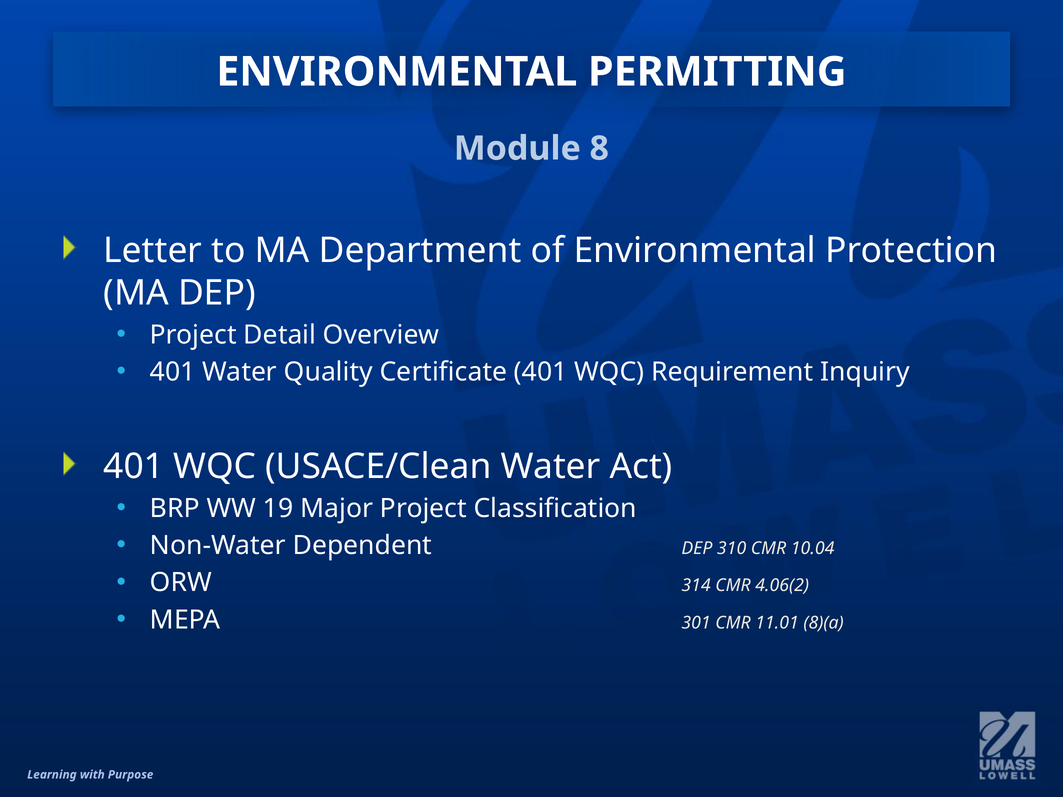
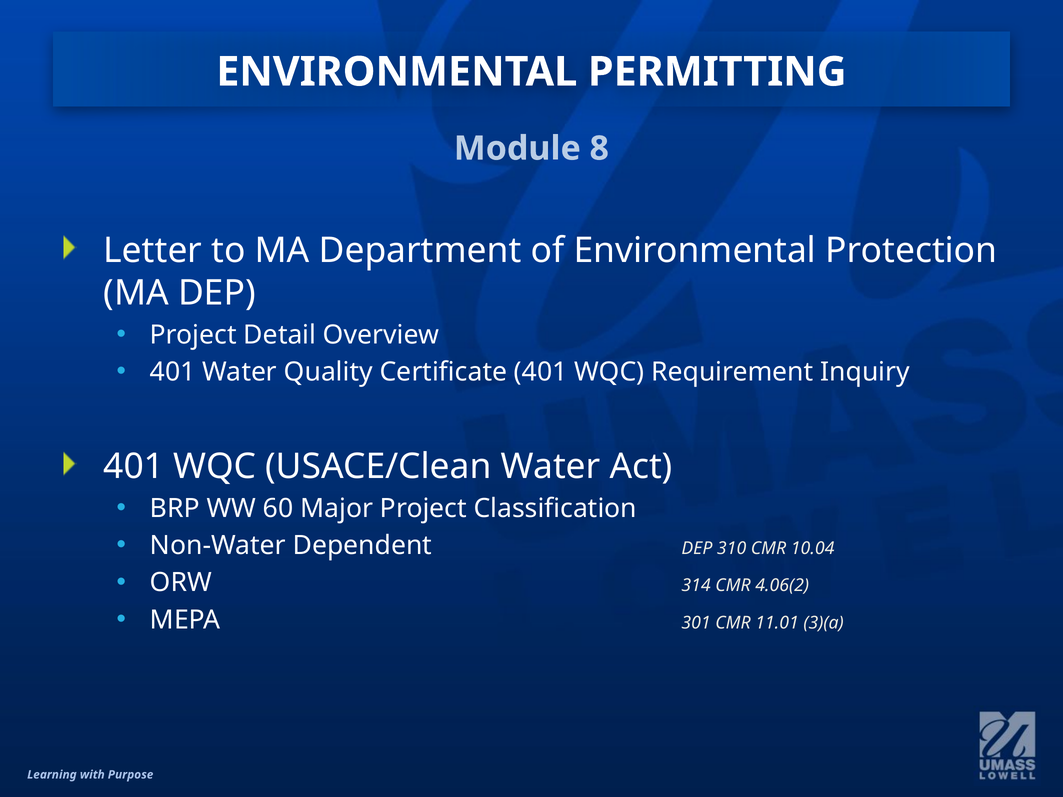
19: 19 -> 60
8)(a: 8)(a -> 3)(a
